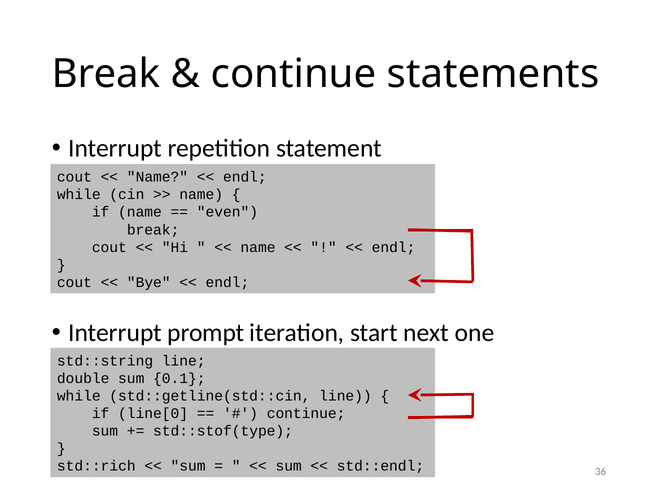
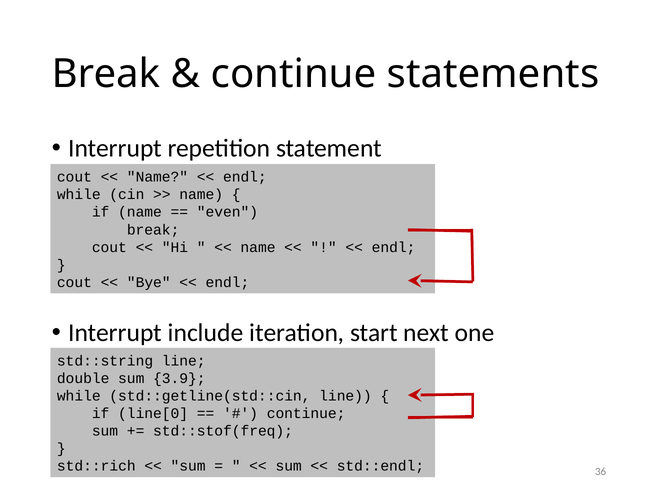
prompt: prompt -> include
0.1: 0.1 -> 3.9
std::stof(type: std::stof(type -> std::stof(freq
